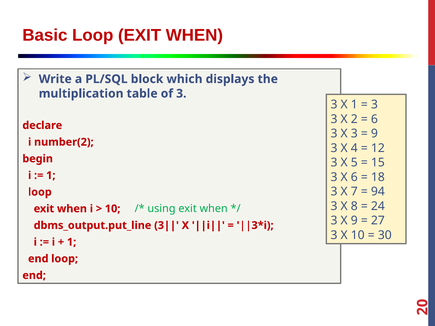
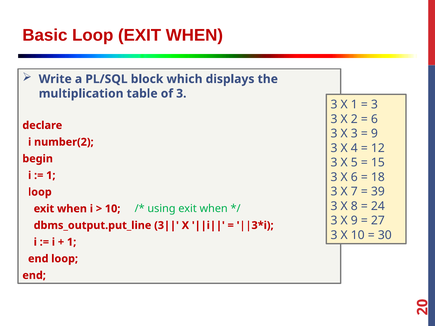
94: 94 -> 39
